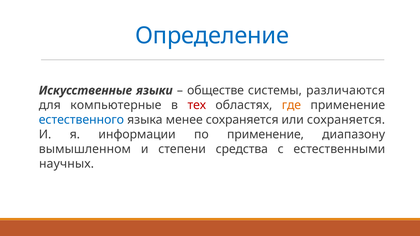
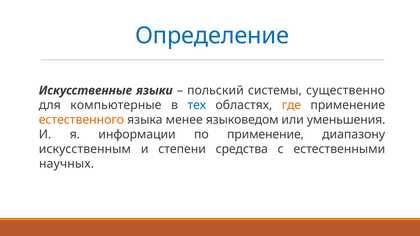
обществе: обществе -> польский
различаются: различаются -> существенно
тех colour: red -> blue
естественного colour: blue -> orange
менее сохраняется: сохраняется -> языковедом
или сохраняется: сохраняется -> уменьшения
вымышленном: вымышленном -> искусственным
